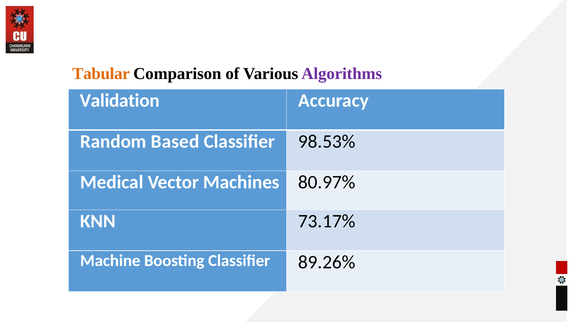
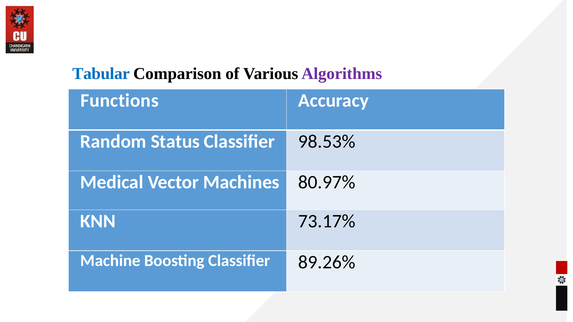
Tabular colour: orange -> blue
Validation: Validation -> Functions
Based: Based -> Status
